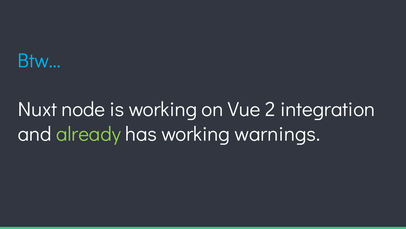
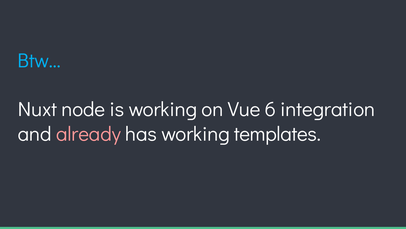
2: 2 -> 6
already colour: light green -> pink
warnings: warnings -> templates
